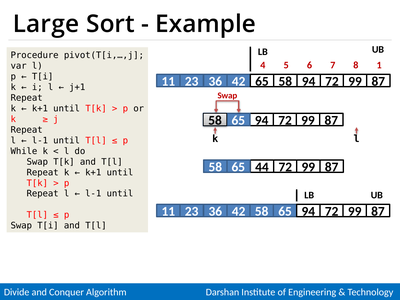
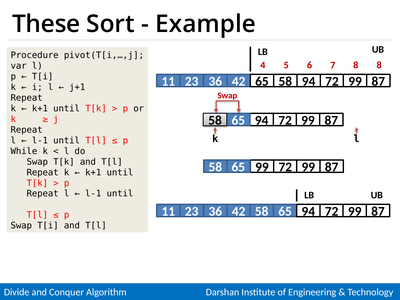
Large: Large -> These
8 1: 1 -> 8
44 at (262, 167): 44 -> 99
